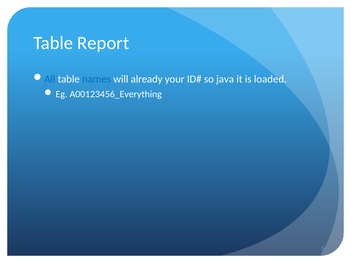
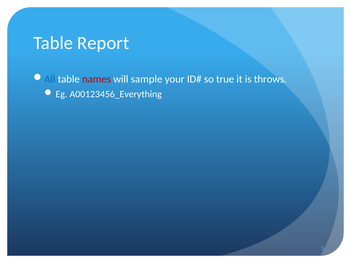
names colour: blue -> red
already: already -> sample
java: java -> true
loaded: loaded -> throws
